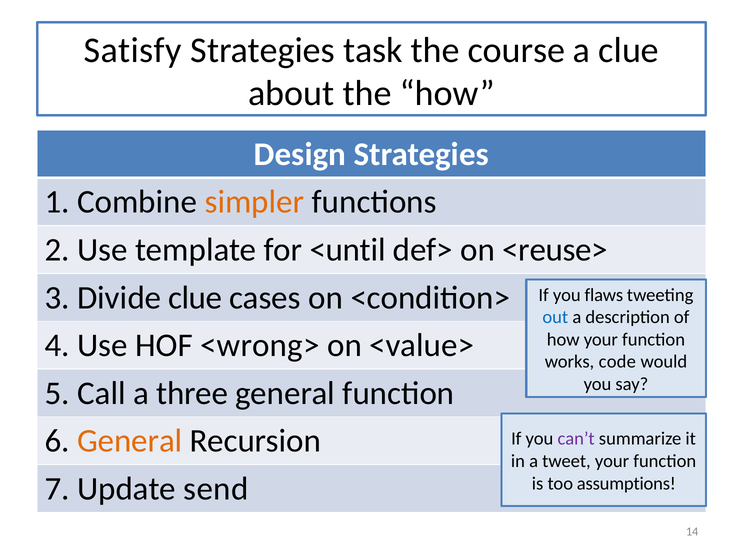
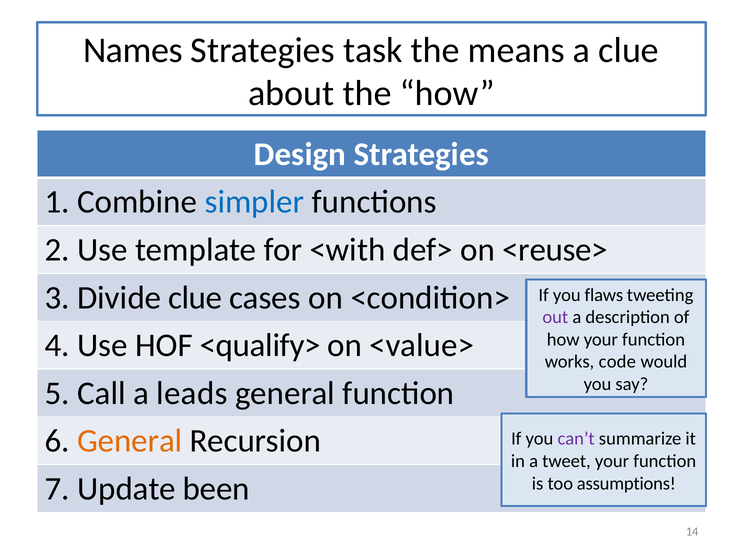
Satisfy: Satisfy -> Names
course: course -> means
simpler colour: orange -> blue
<until: <until -> <with
out colour: blue -> purple
<wrong>: <wrong> -> <qualify>
three: three -> leads
send: send -> been
